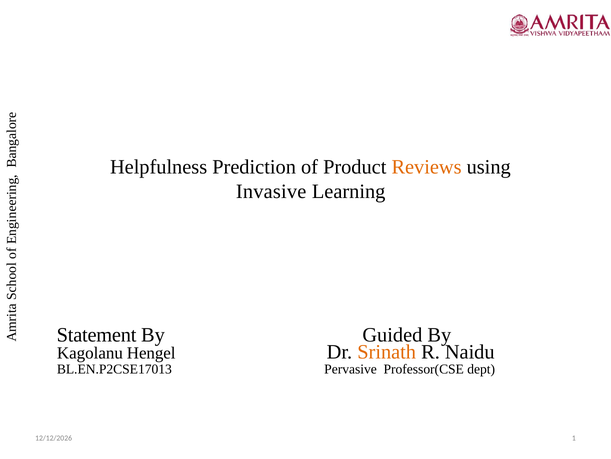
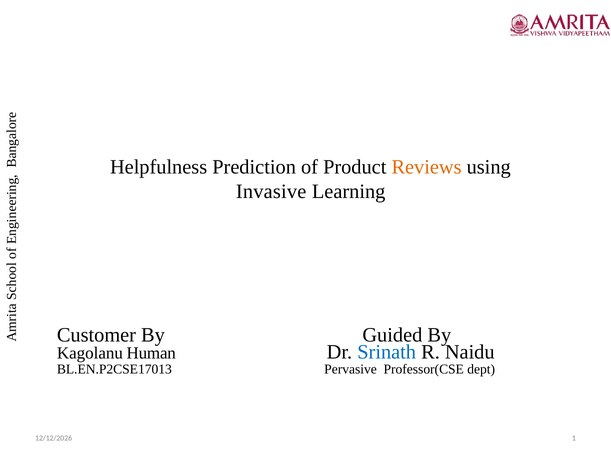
Statement: Statement -> Customer
Hengel: Hengel -> Human
Srinath colour: orange -> blue
